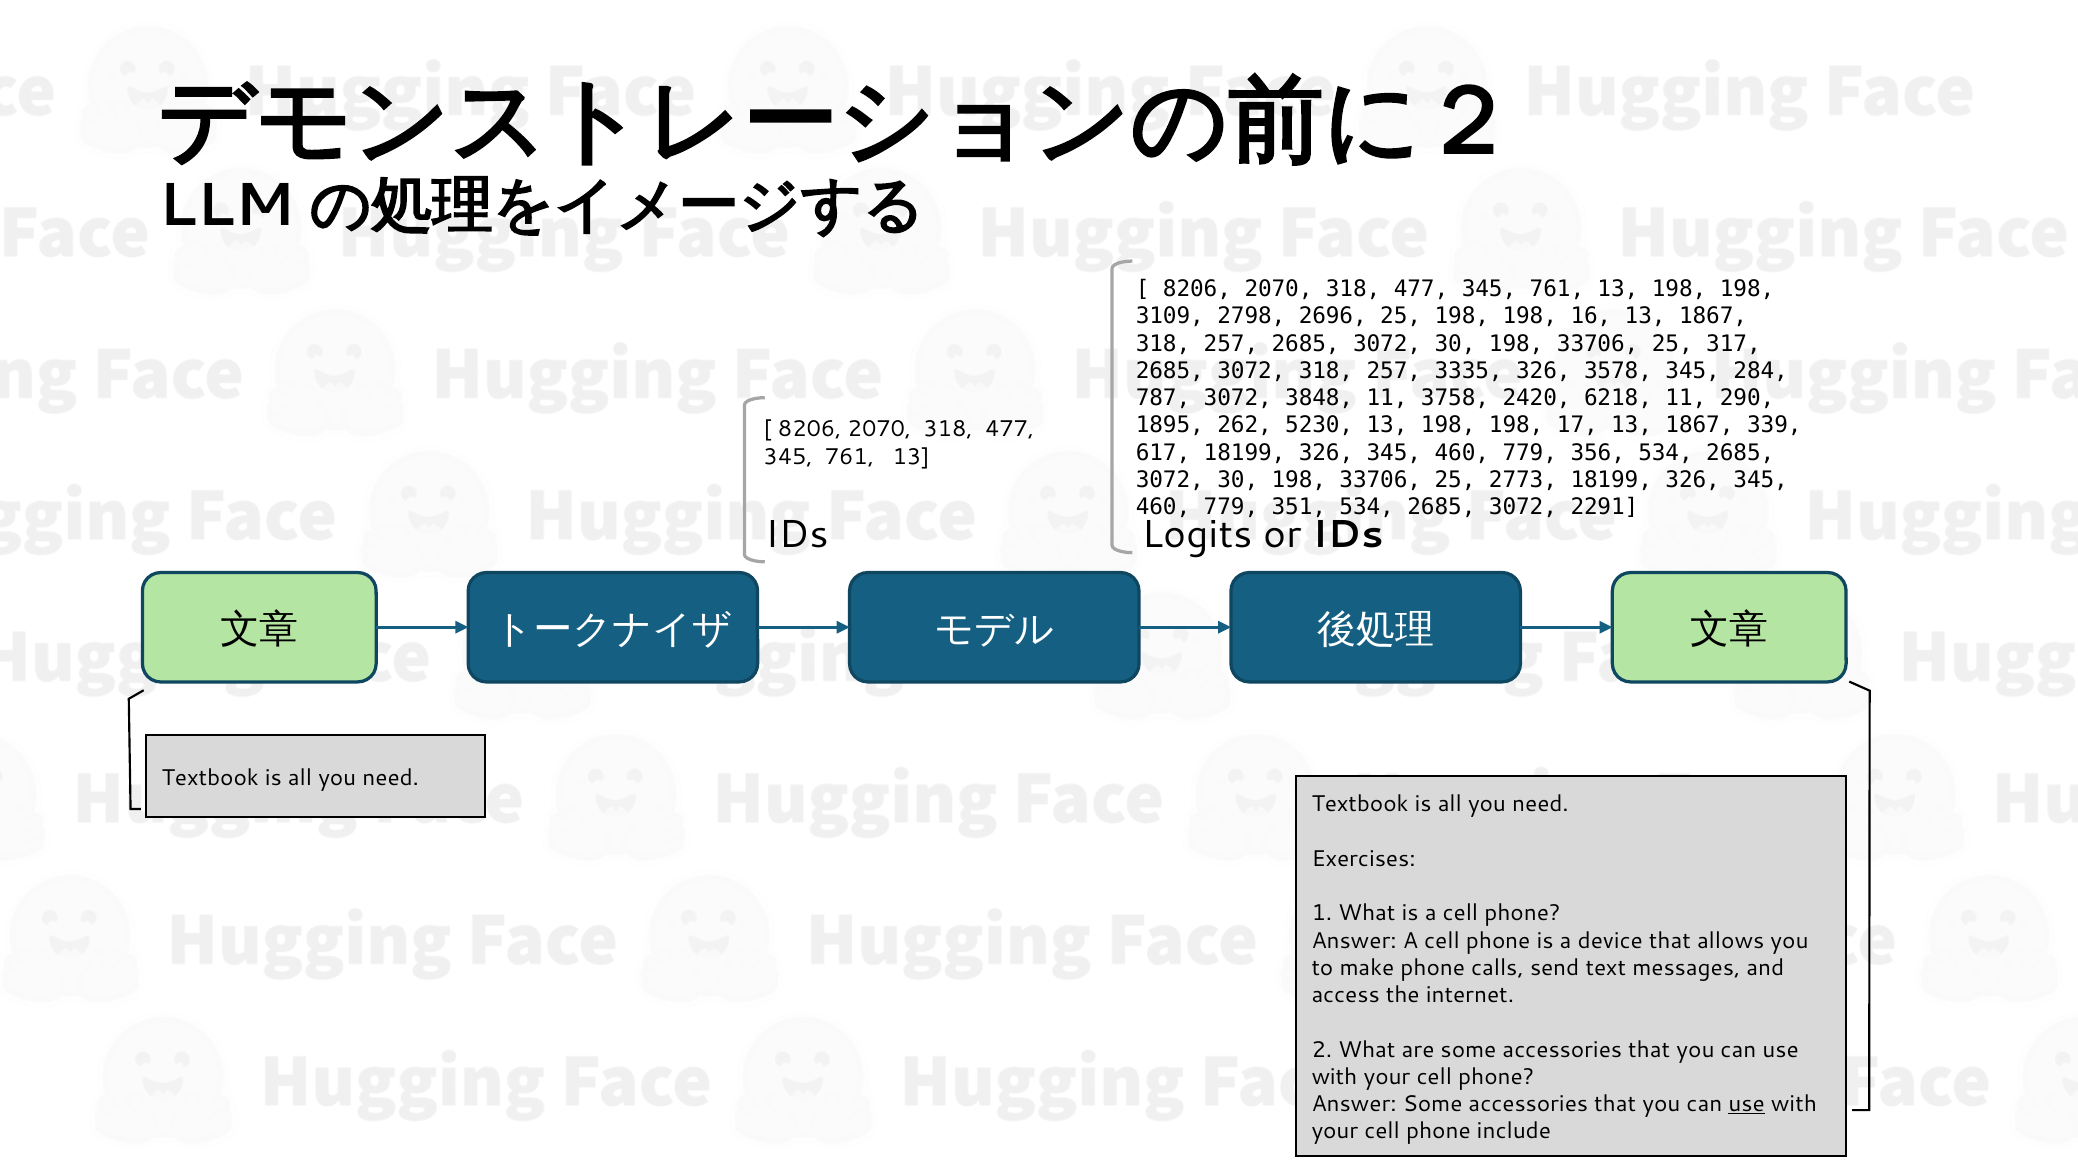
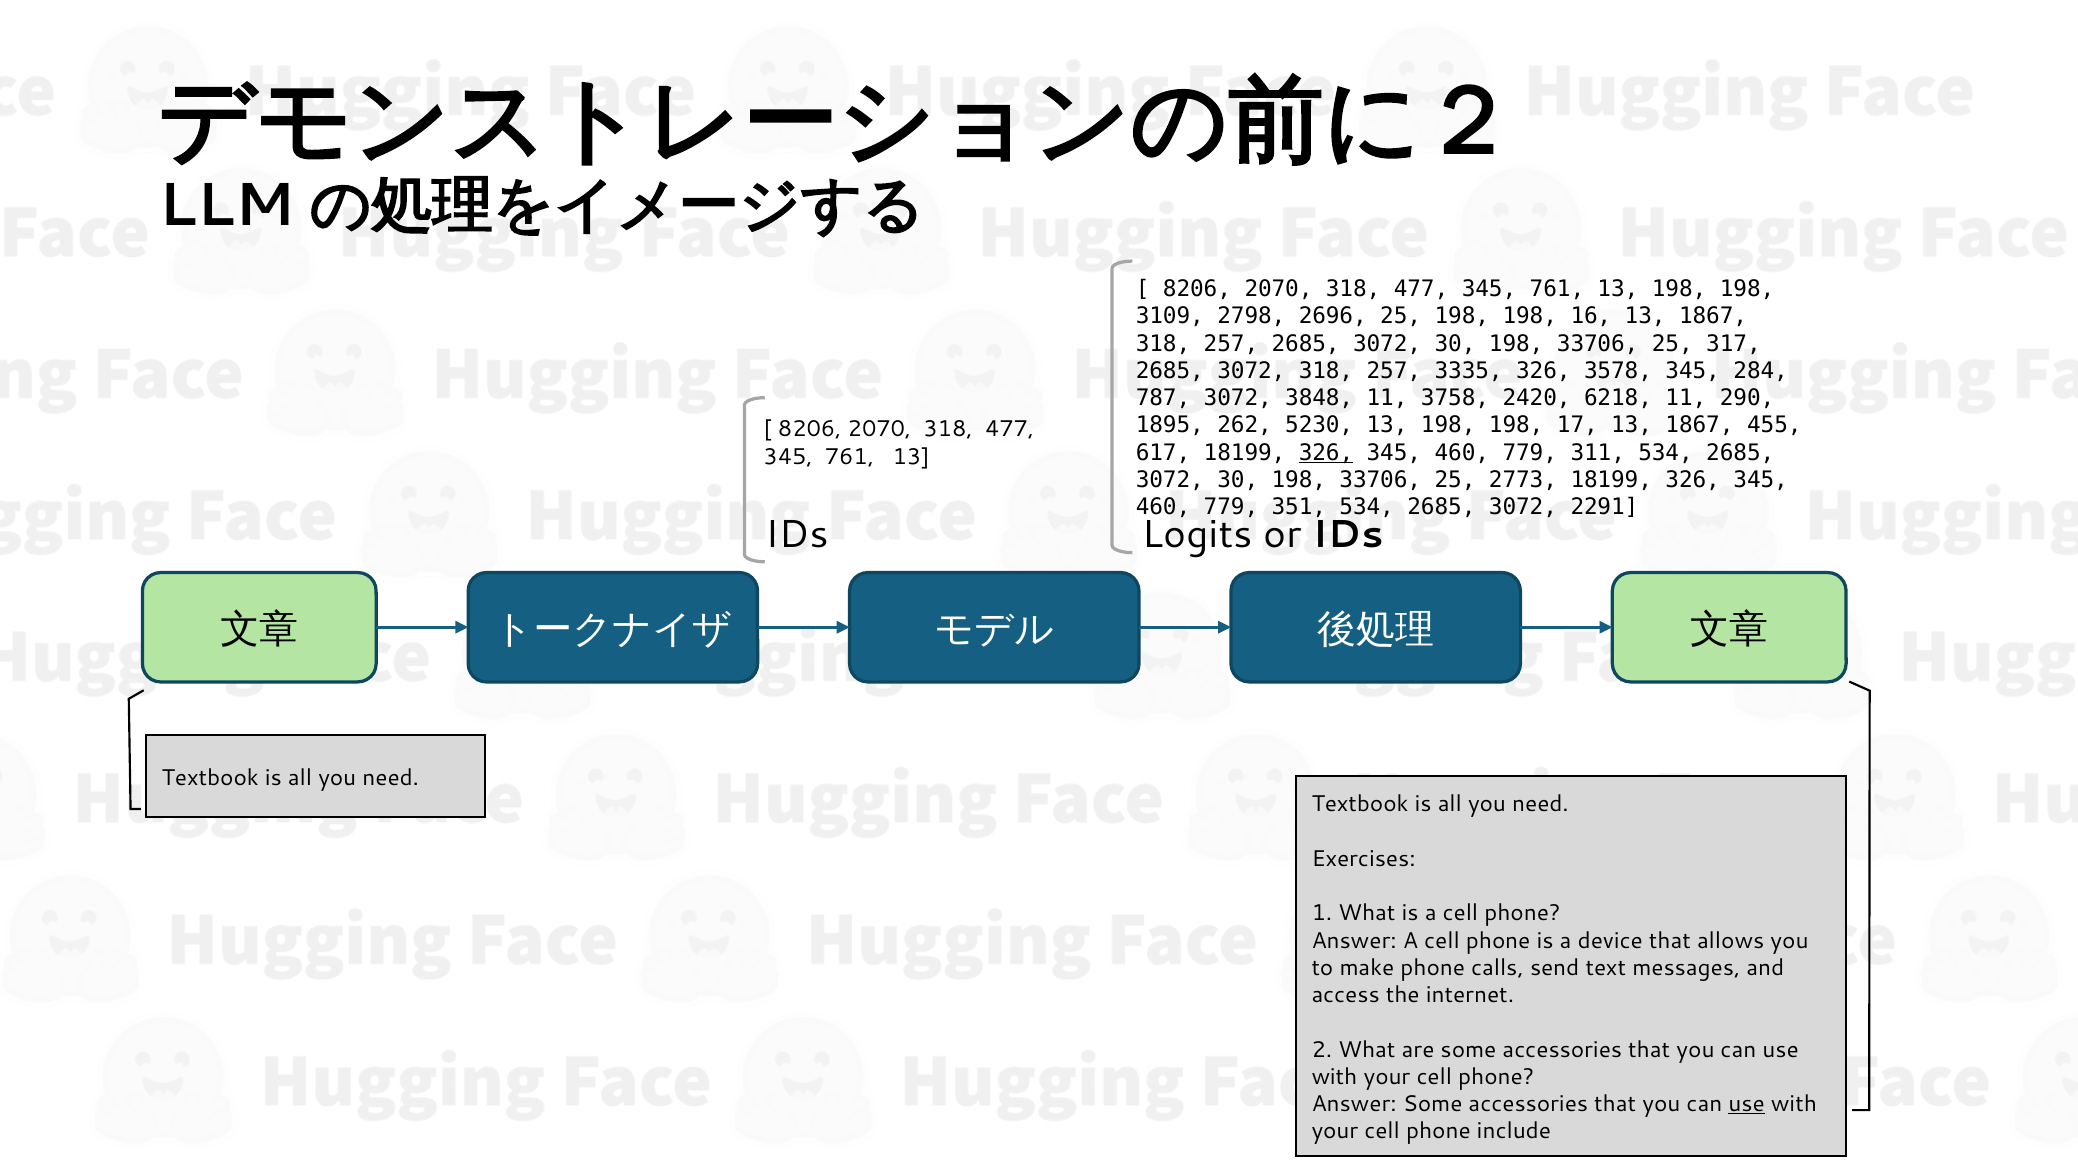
339: 339 -> 455
326 at (1326, 453) underline: none -> present
356: 356 -> 311
